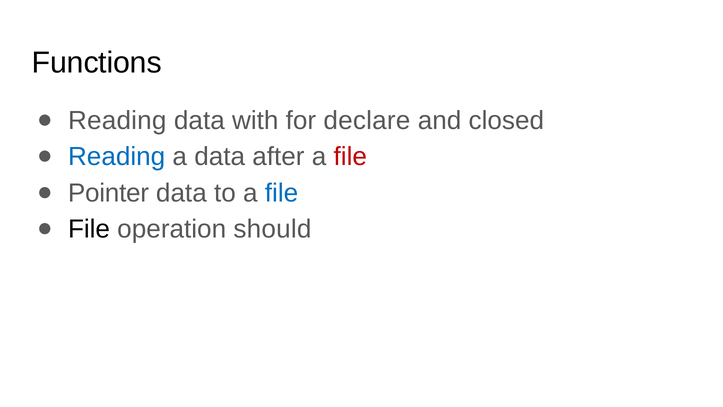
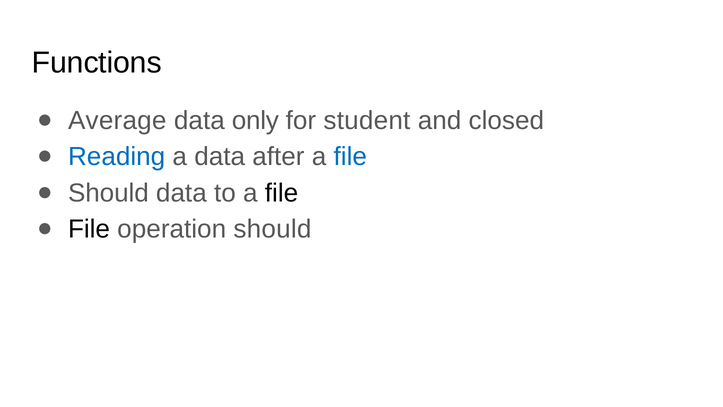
Reading at (117, 121): Reading -> Average
with: with -> only
declare: declare -> student
file at (350, 157) colour: red -> blue
Pointer at (109, 193): Pointer -> Should
file at (282, 193) colour: blue -> black
